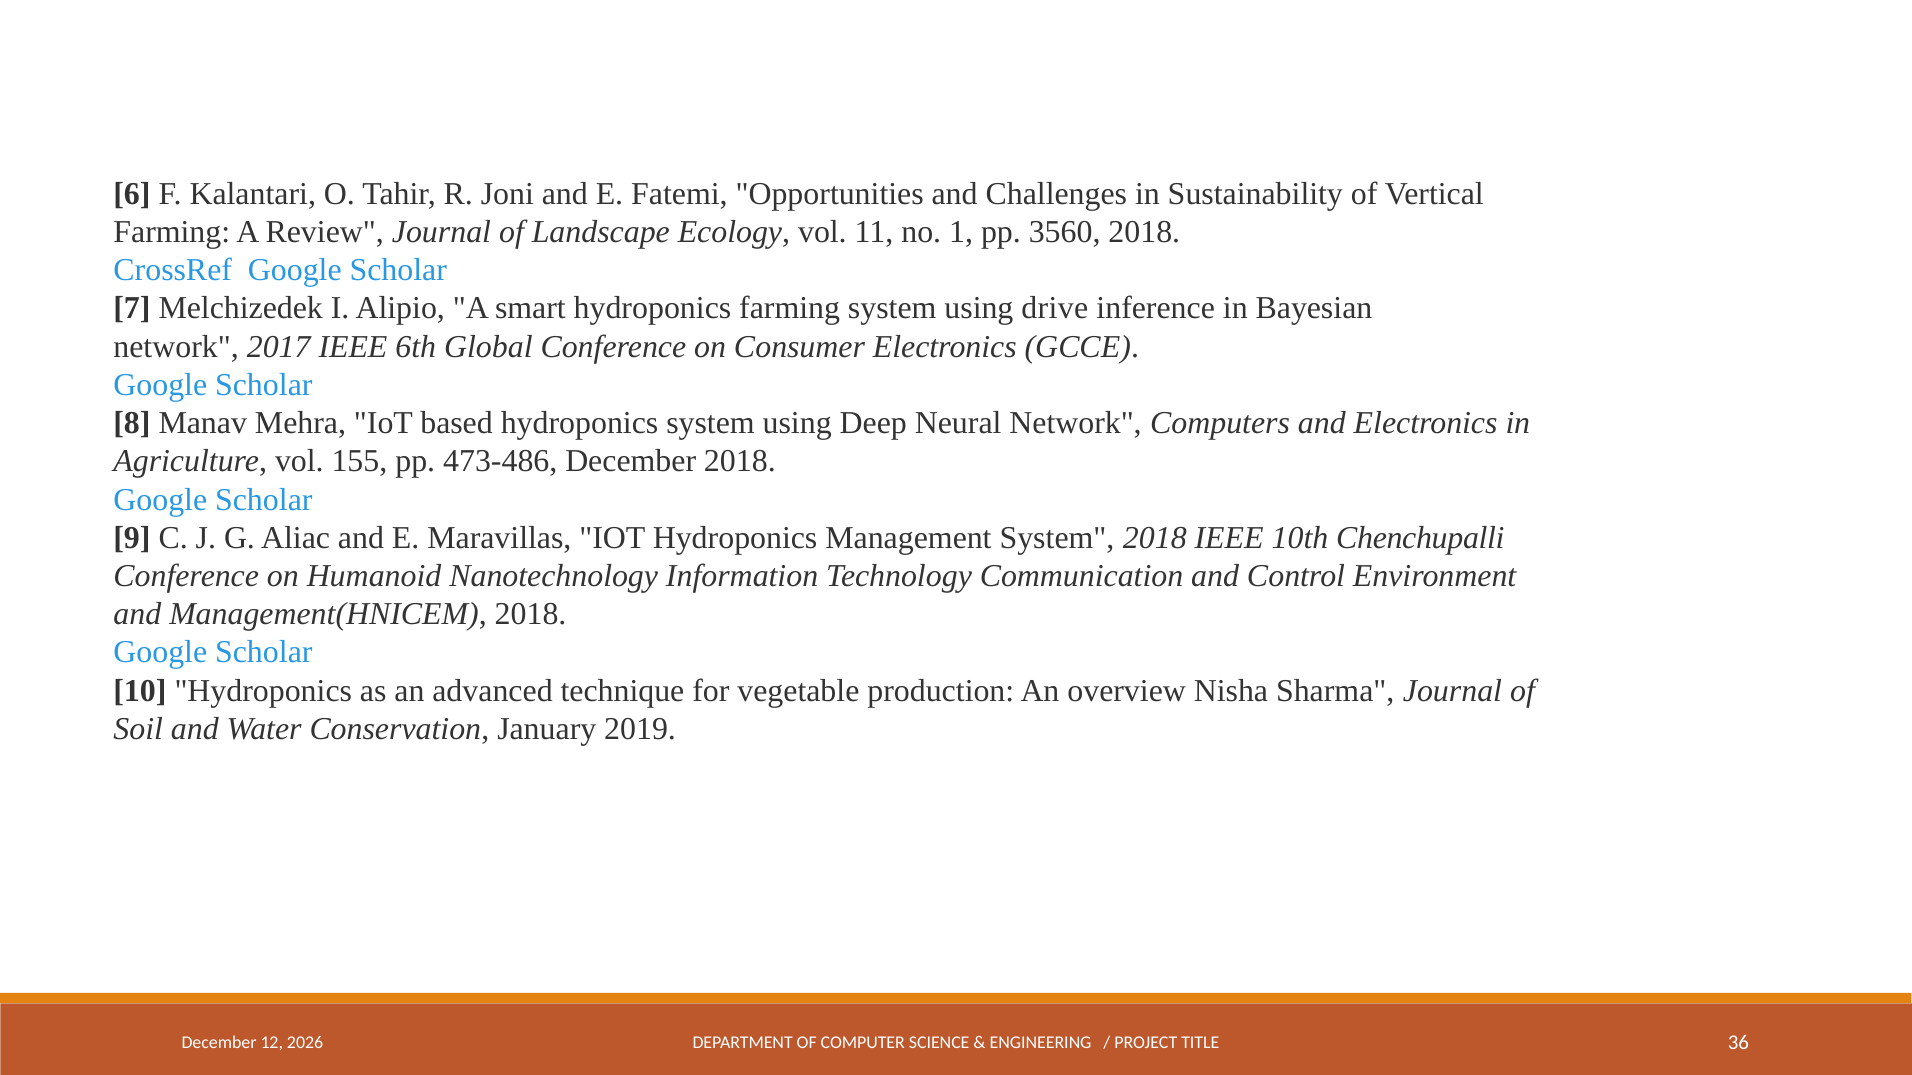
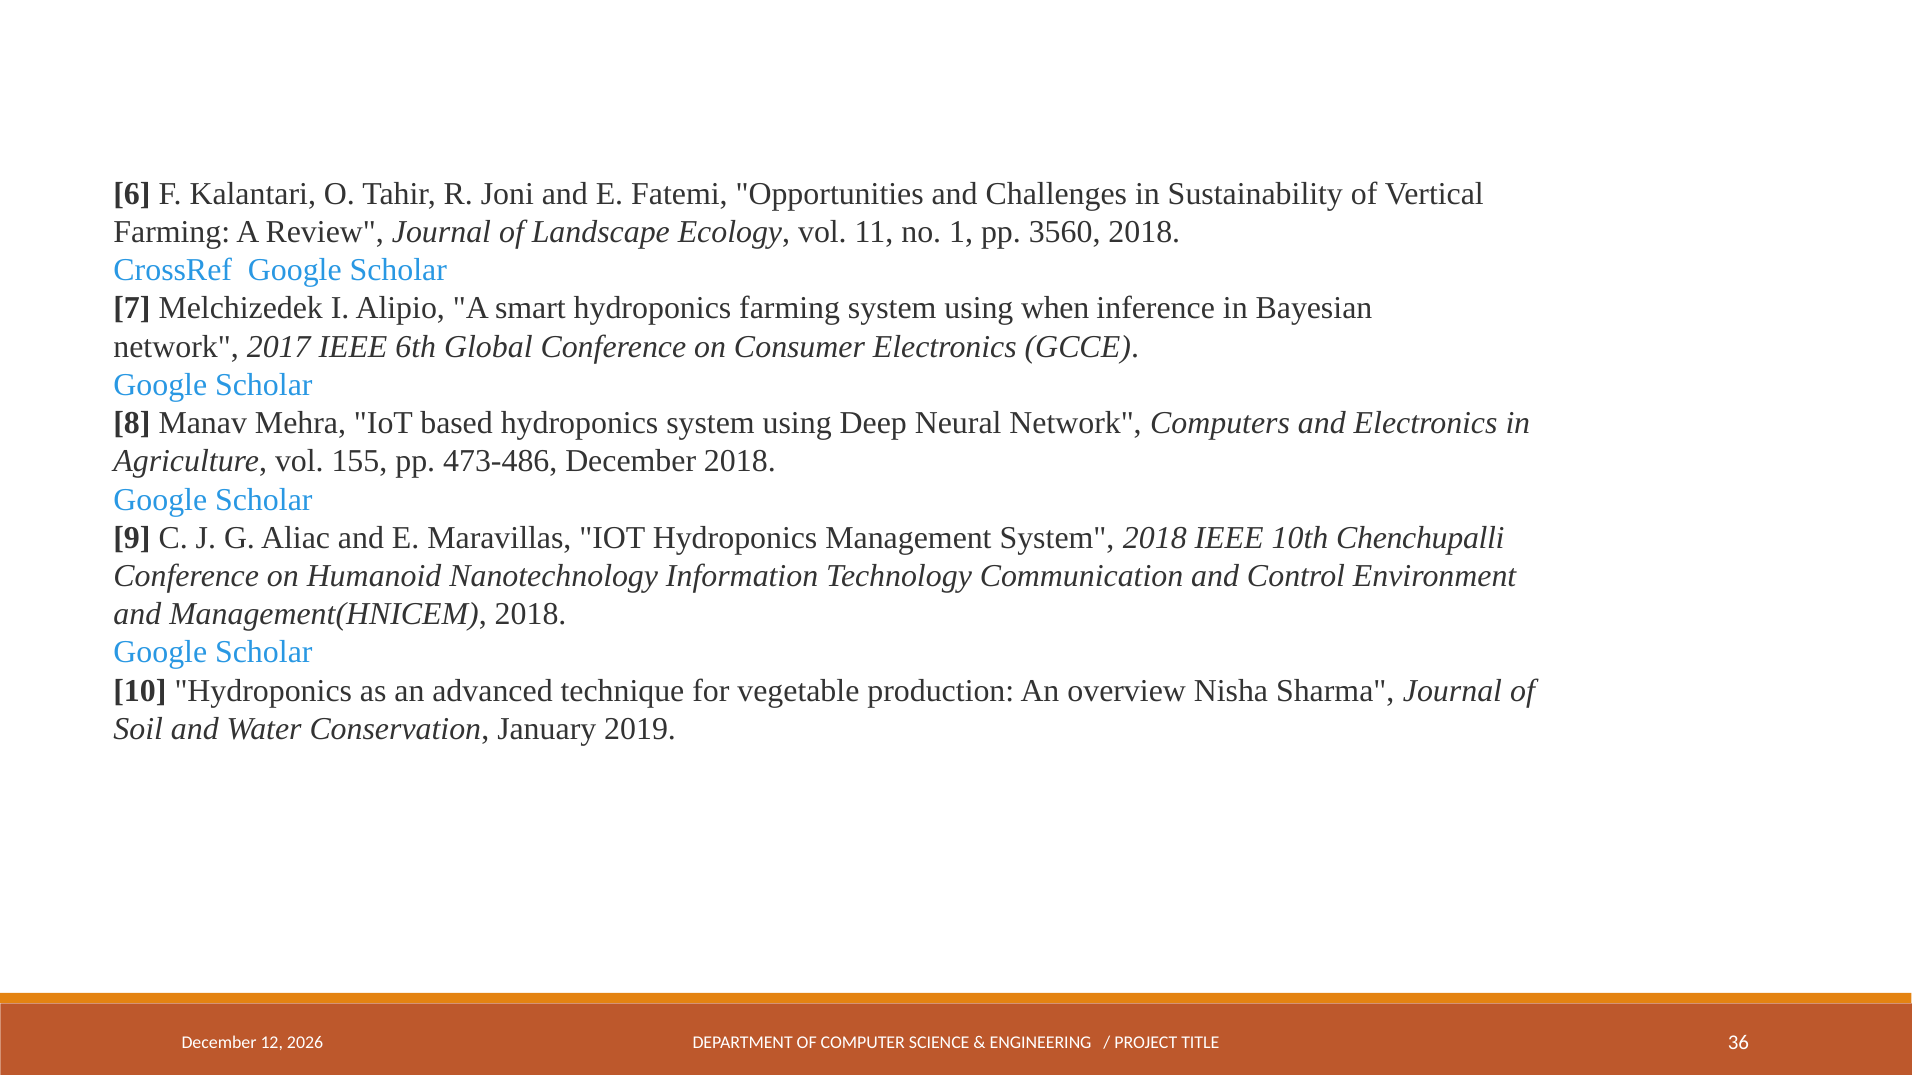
drive: drive -> when
